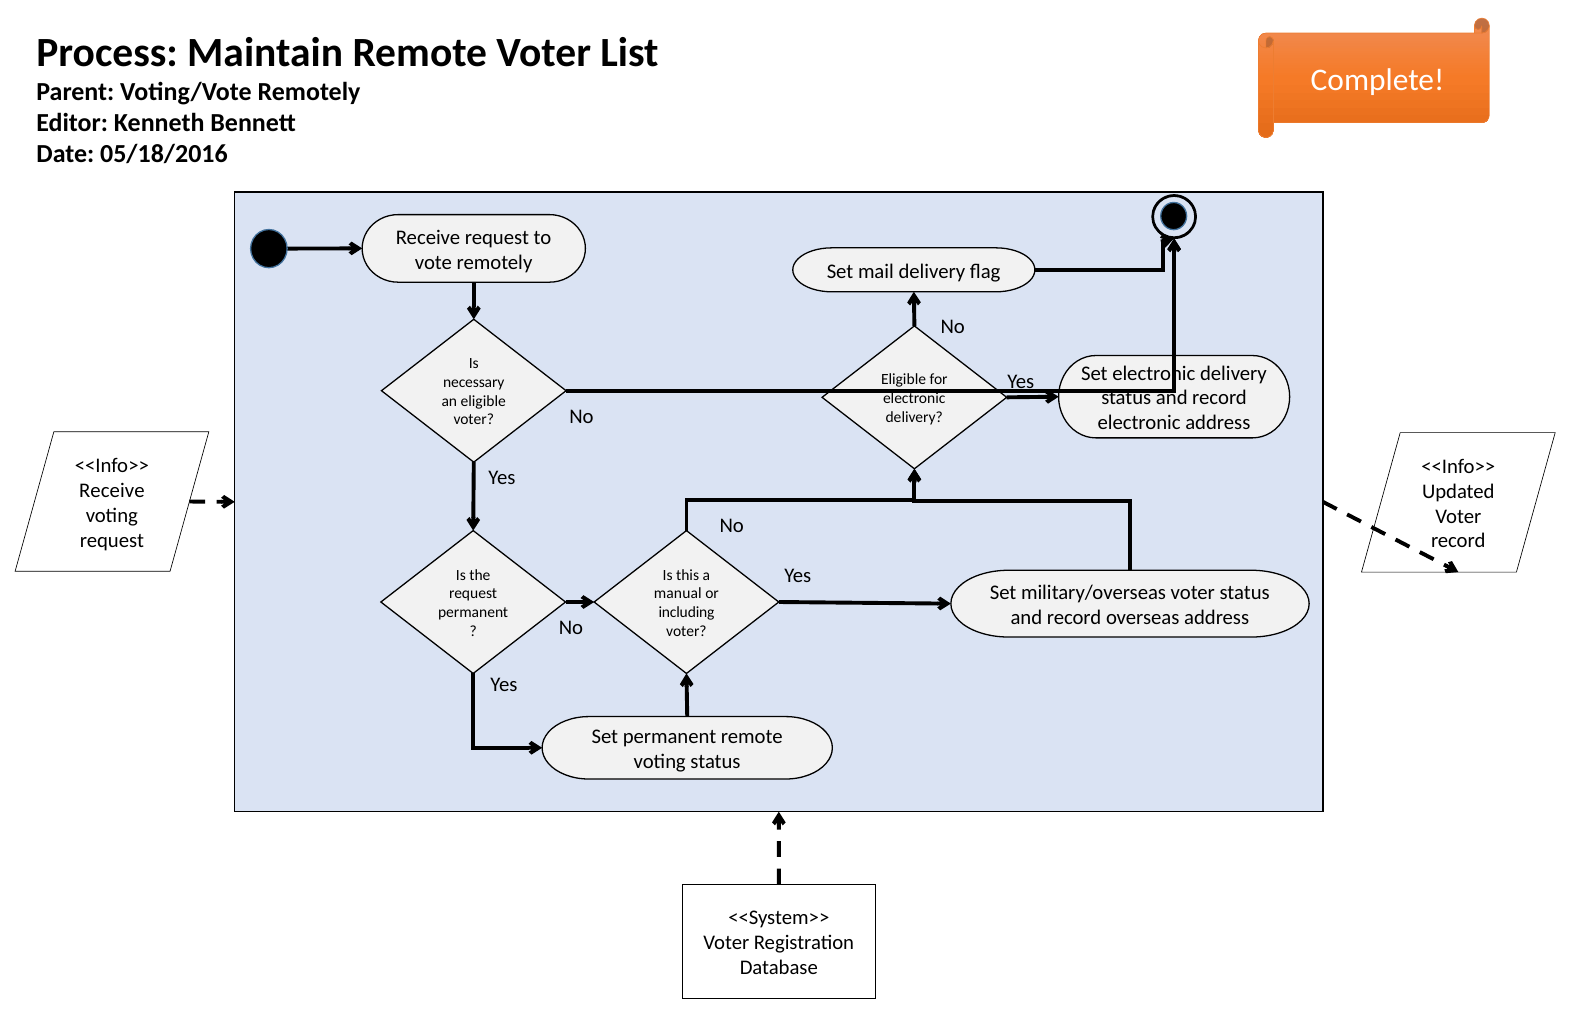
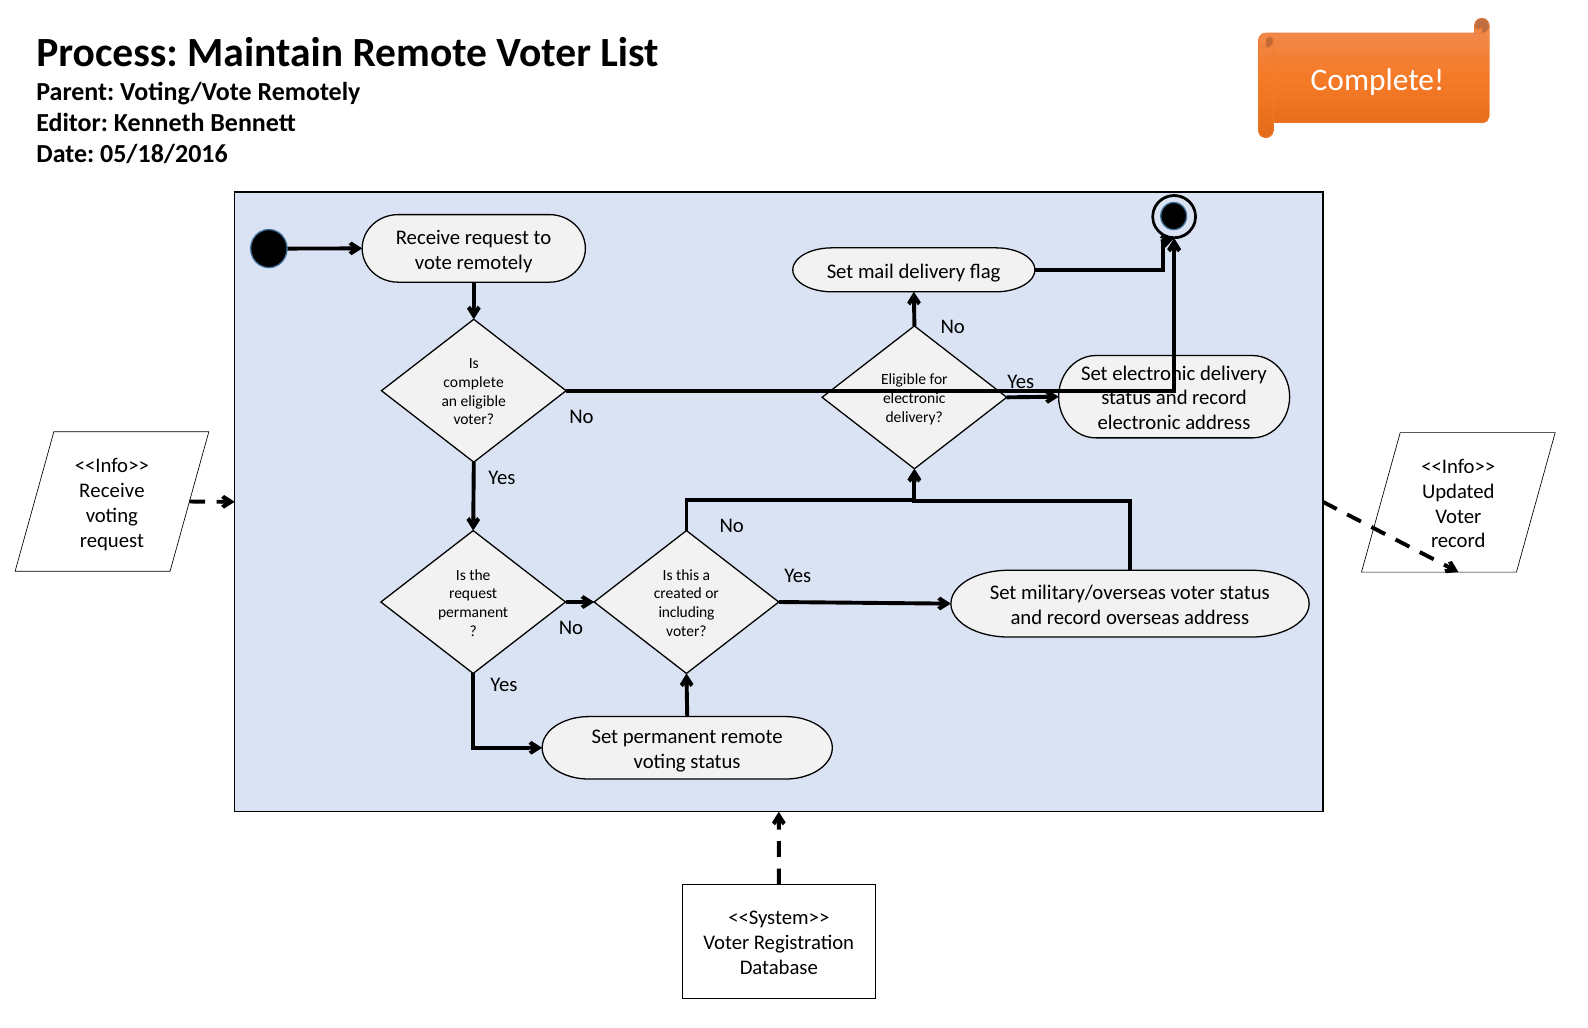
necessary at (474, 382): necessary -> complete
manual: manual -> created
